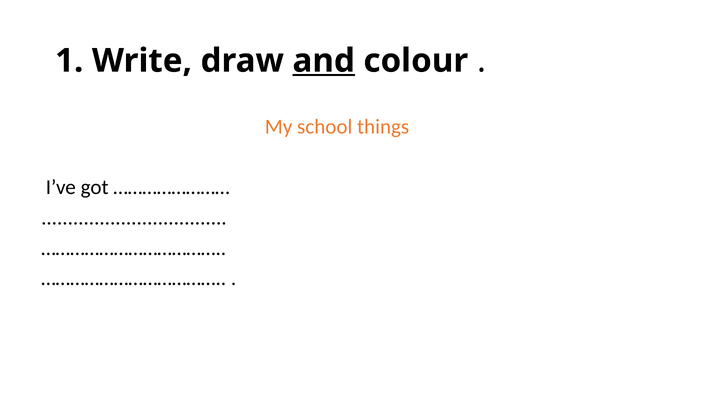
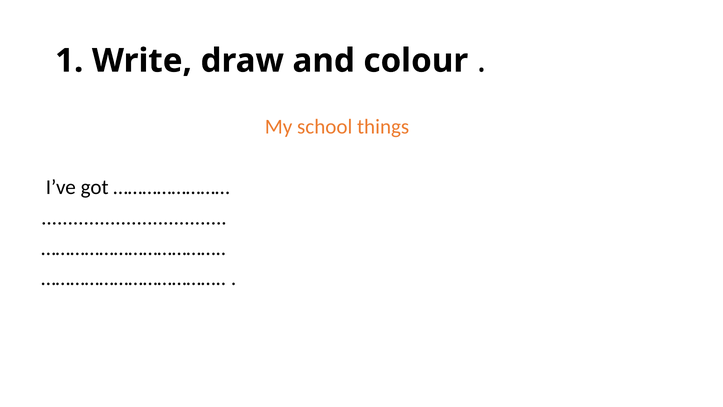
and underline: present -> none
